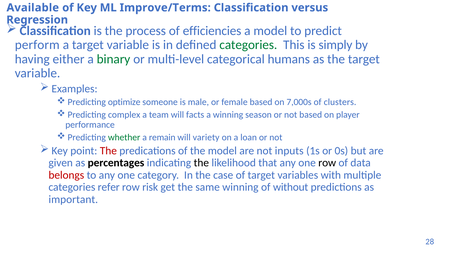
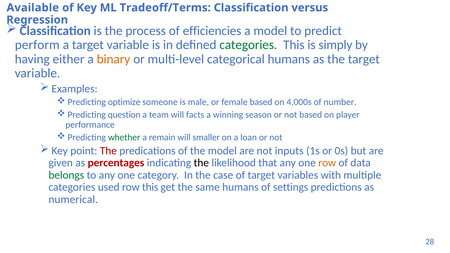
Improve/Terms: Improve/Terms -> Tradeoff/Terms
binary colour: green -> orange
7,000s: 7,000s -> 4,000s
clusters: clusters -> number
complex: complex -> question
variety: variety -> smaller
percentages colour: black -> red
row at (327, 163) colour: black -> orange
belongs colour: red -> green
refer: refer -> used
row risk: risk -> this
same winning: winning -> humans
without: without -> settings
important: important -> numerical
